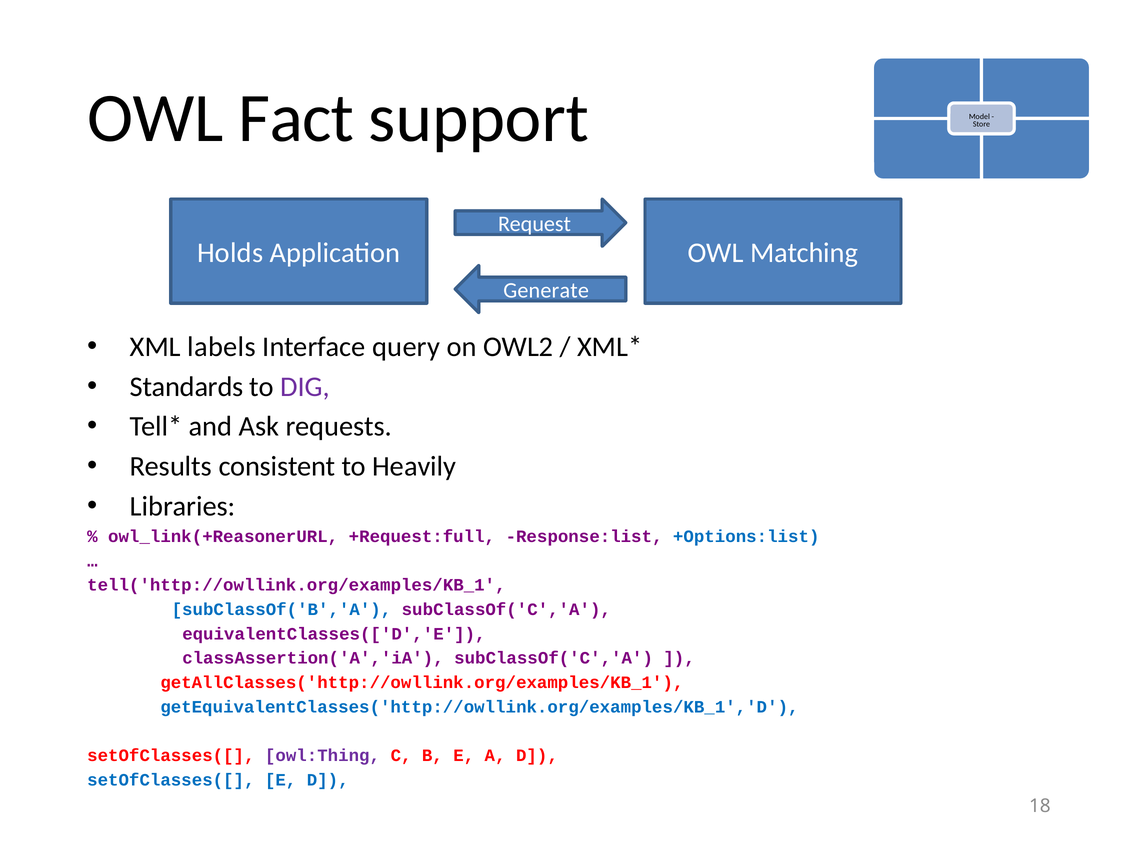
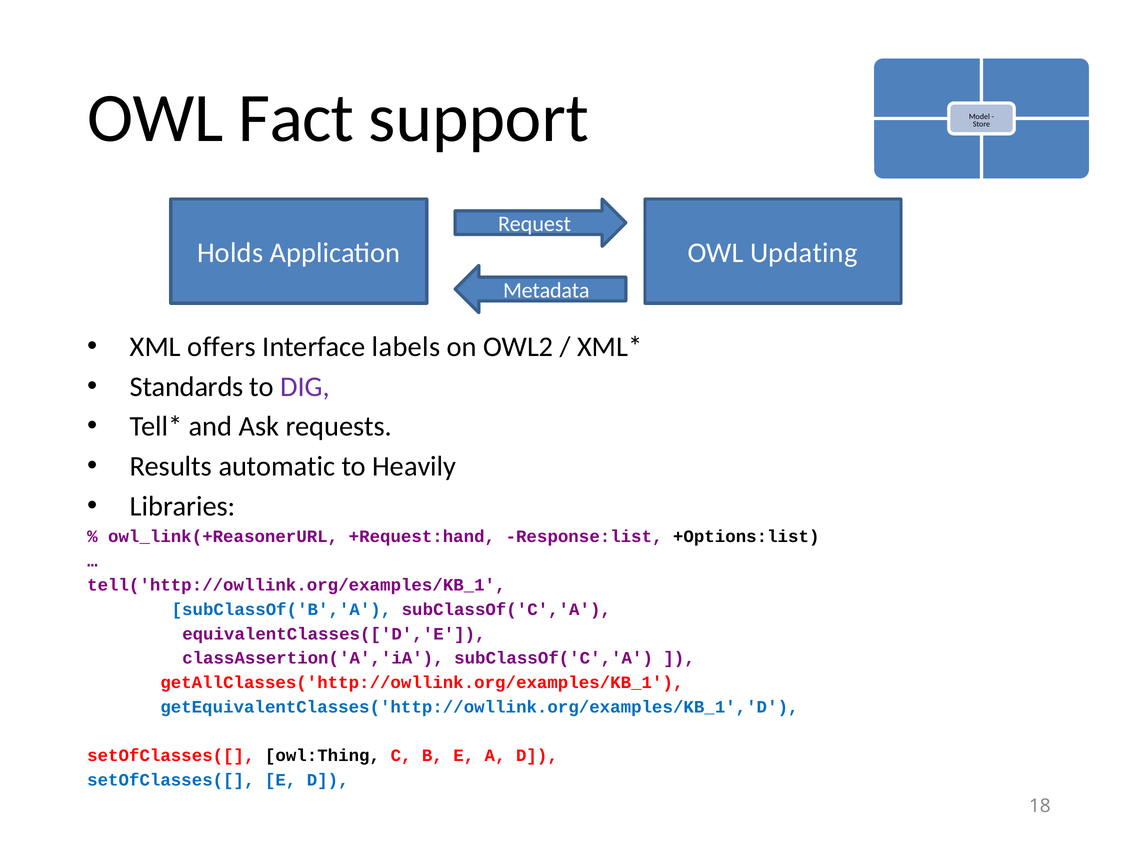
Matching: Matching -> Updating
Generate: Generate -> Metadata
labels: labels -> offers
Interface query: query -> labels
consistent: consistent -> automatic
+Request:full: +Request:full -> +Request:hand
+Options:list colour: blue -> black
owl:Thing colour: purple -> black
